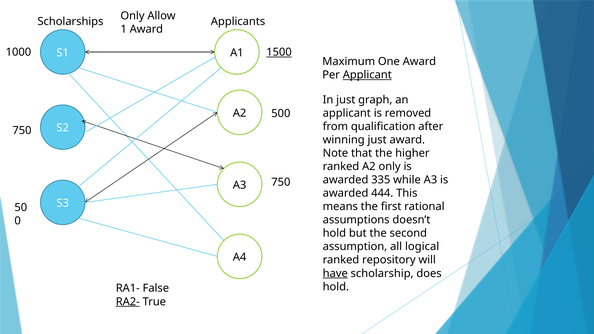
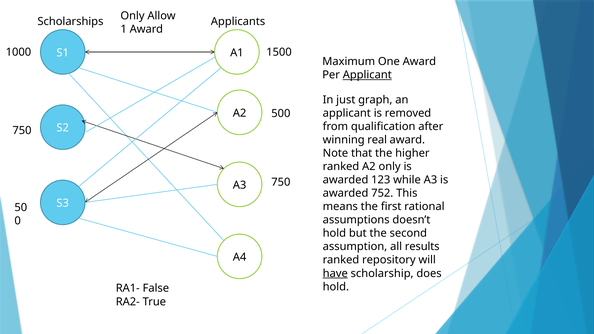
1500 underline: present -> none
winning just: just -> real
335: 335 -> 123
444: 444 -> 752
logical: logical -> results
RA2- underline: present -> none
